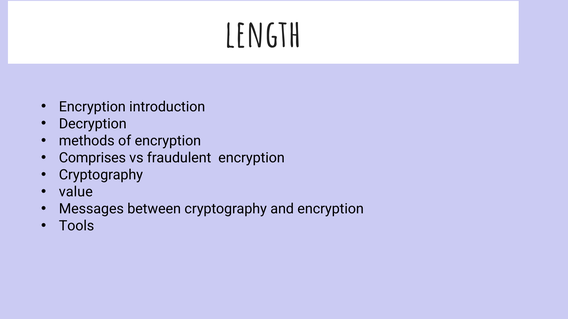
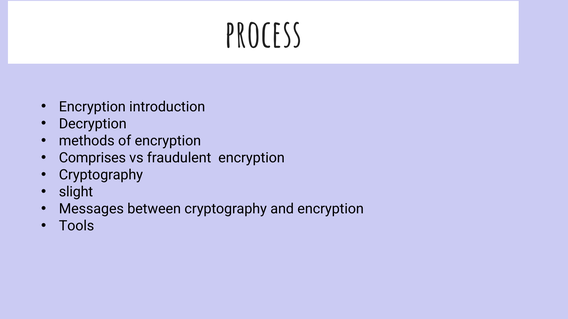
length: length -> process
value: value -> slight
